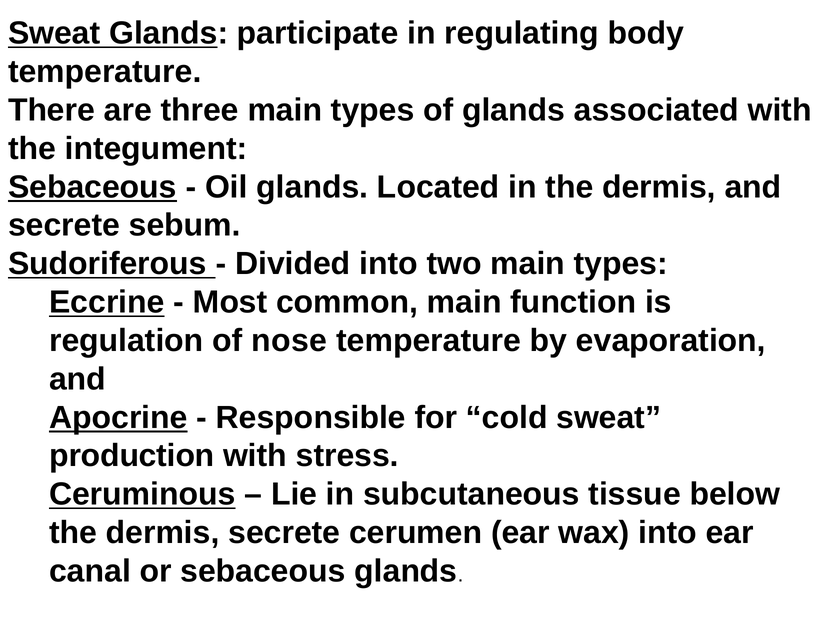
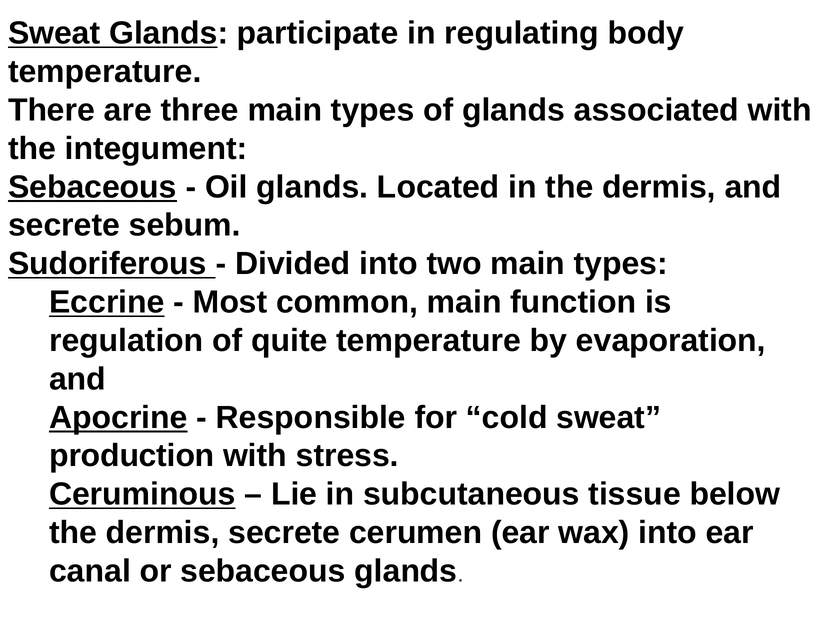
nose: nose -> quite
